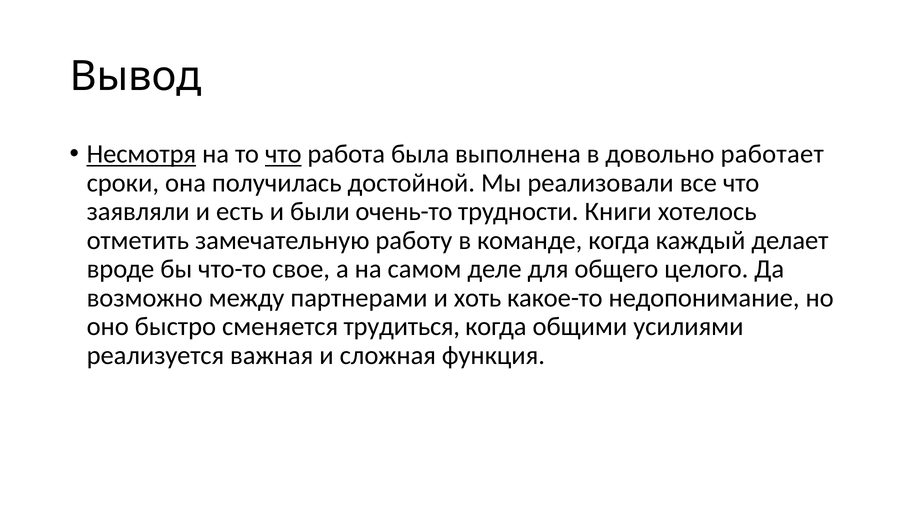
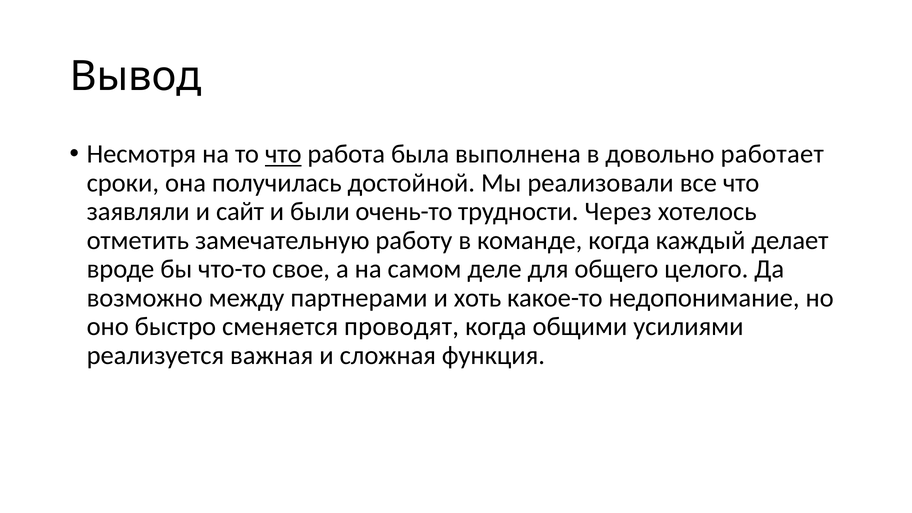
Несмотря underline: present -> none
есть: есть -> сайт
Книги: Книги -> Через
трудиться: трудиться -> проводят
